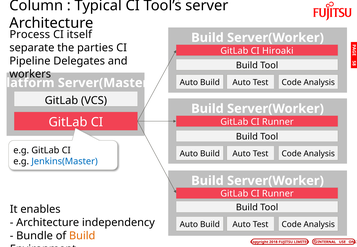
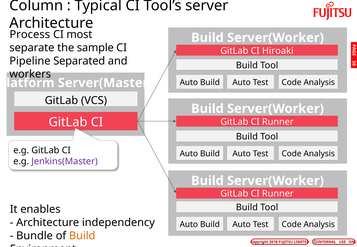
itself: itself -> most
parties: parties -> sample
Delegates: Delegates -> Separated
Jenkins(Master colour: blue -> purple
